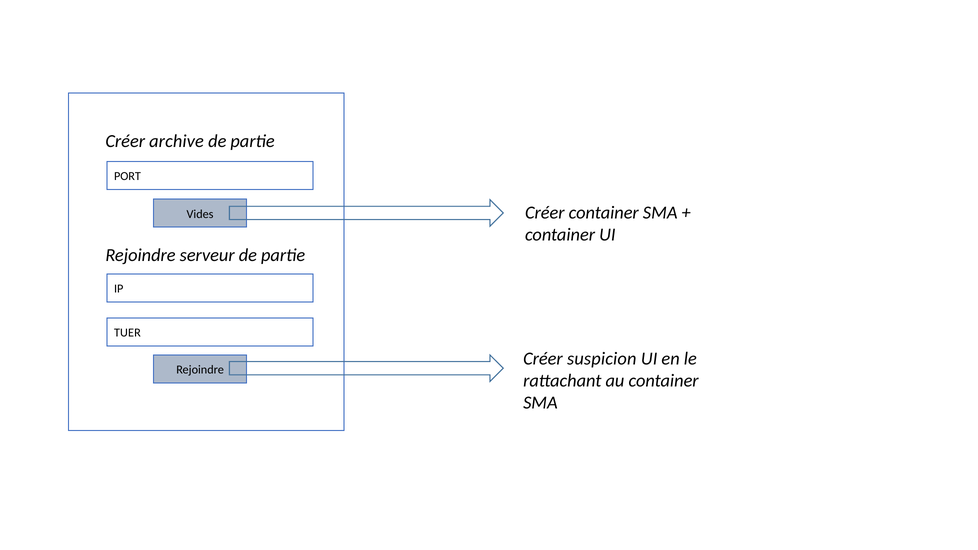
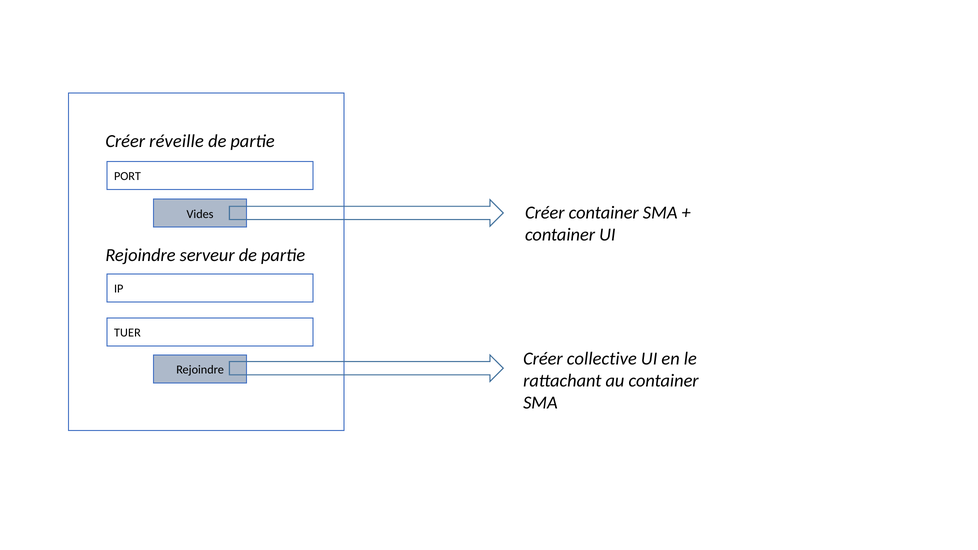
archive: archive -> réveille
suspicion: suspicion -> collective
